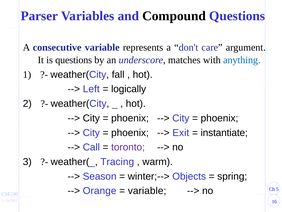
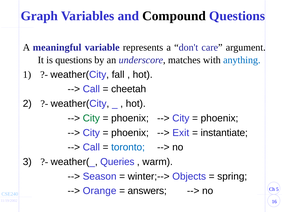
Parser: Parser -> Graph
consecutive: consecutive -> meaningful
Left at (91, 89): Left -> Call
logically: logically -> cheetah
City at (91, 118) colour: black -> green
toronto colour: purple -> blue
Tracing: Tracing -> Queries
variable at (147, 190): variable -> answers
